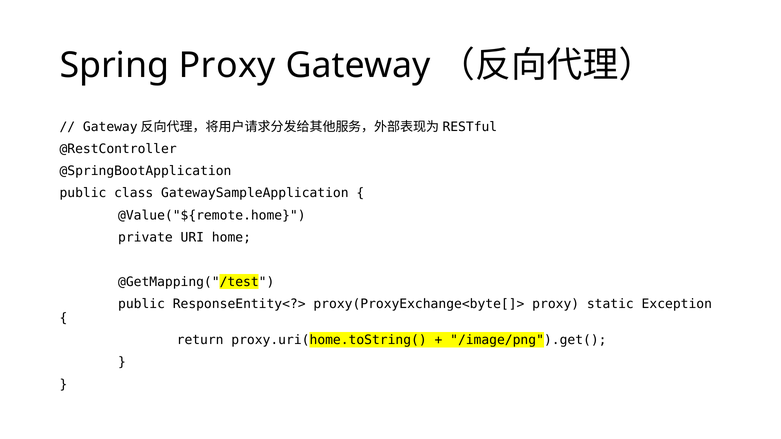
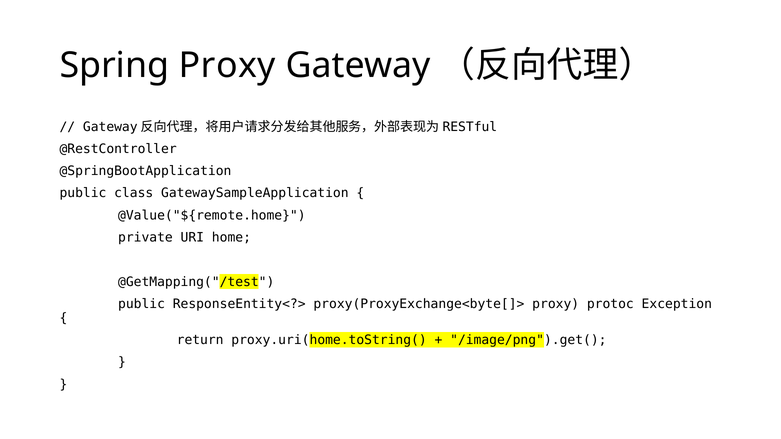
static: static -> protoc
